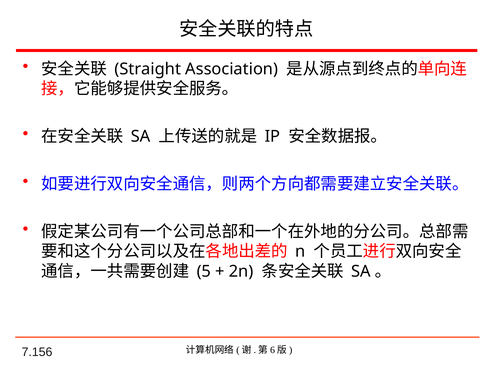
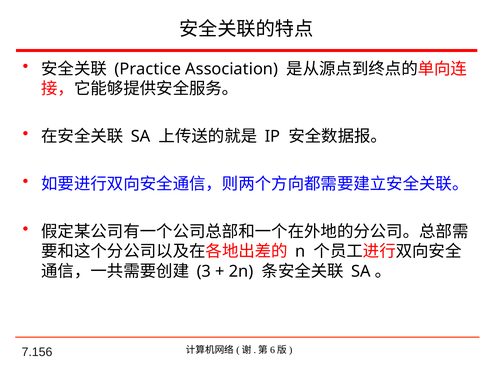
Straight: Straight -> Practice
5: 5 -> 3
